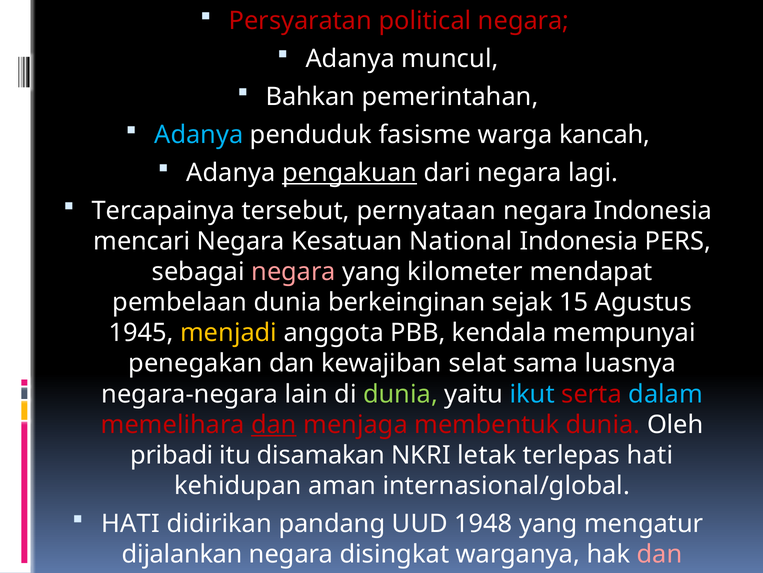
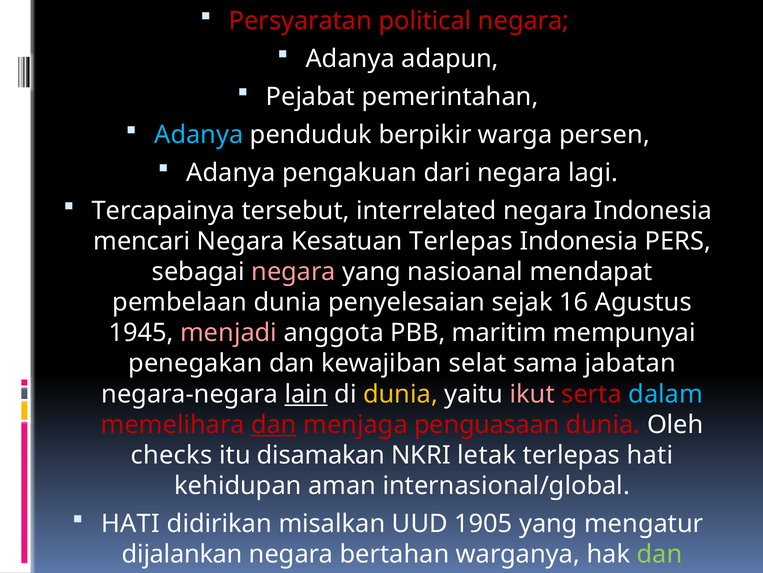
muncul: muncul -> adapun
Bahkan: Bahkan -> Pejabat
fasisme: fasisme -> berpikir
kancah: kancah -> persen
pengakuan underline: present -> none
pernyataan: pernyataan -> interrelated
Kesatuan National: National -> Terlepas
kilometer: kilometer -> nasioanal
berkeinginan: berkeinginan -> penyelesaian
15: 15 -> 16
menjadi colour: yellow -> pink
kendala: kendala -> maritim
luasnya: luasnya -> jabatan
lain underline: none -> present
dunia at (400, 394) colour: light green -> yellow
ikut colour: light blue -> pink
membentuk: membentuk -> penguasaan
pribadi: pribadi -> checks
pandang: pandang -> misalkan
1948: 1948 -> 1905
disingkat: disingkat -> bertahan
dan at (660, 554) colour: pink -> light green
